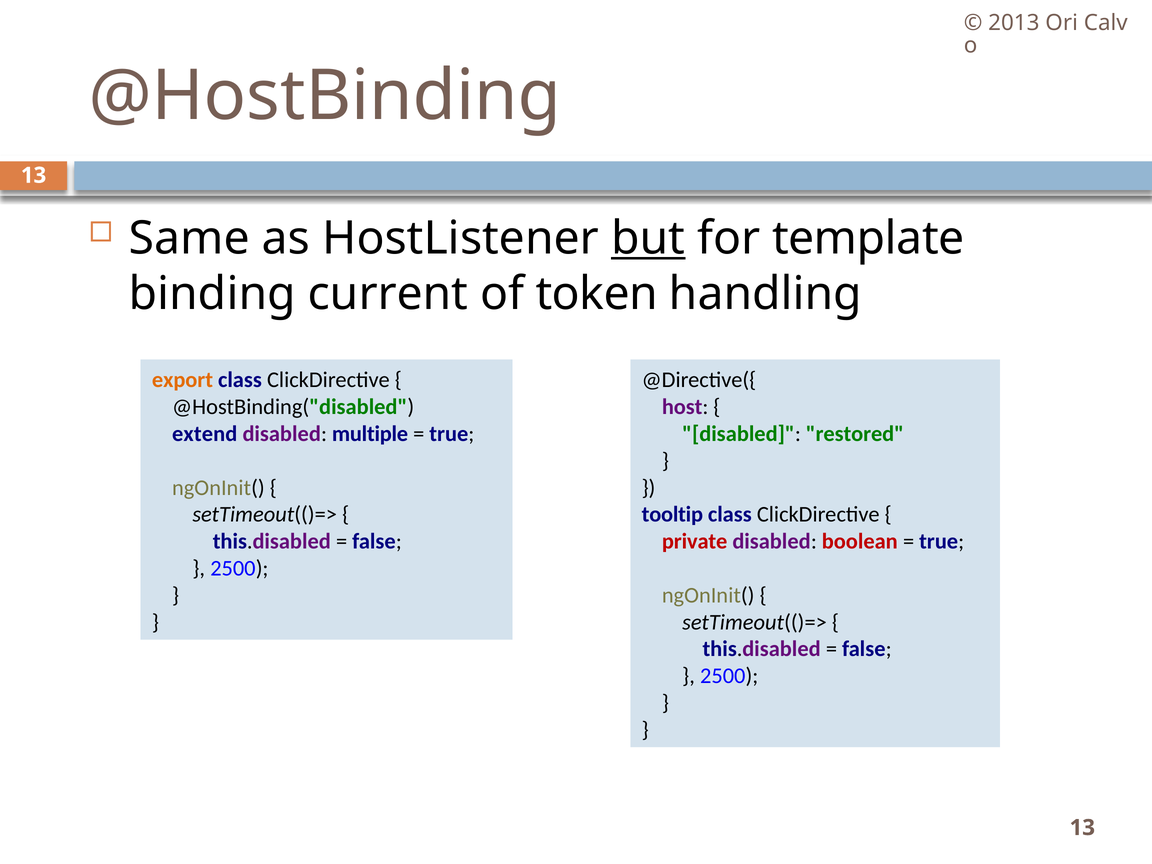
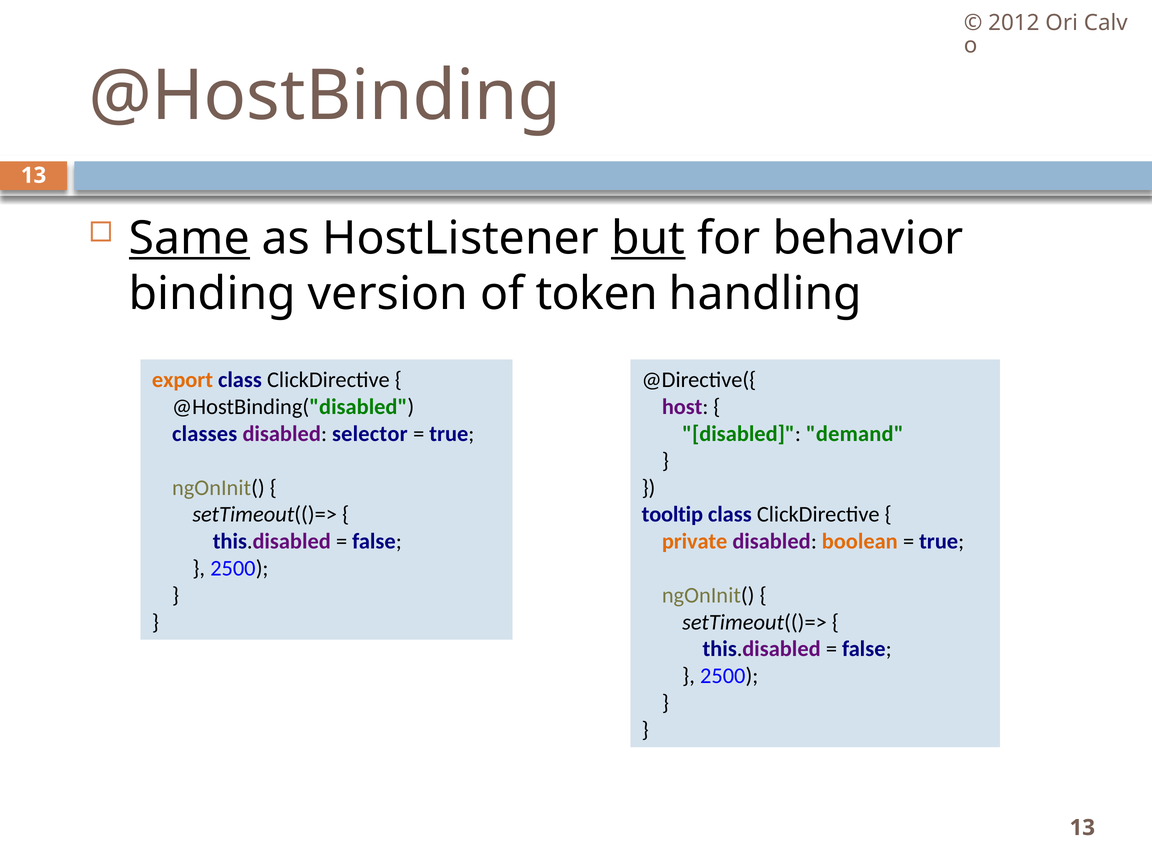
2013: 2013 -> 2012
Same underline: none -> present
template: template -> behavior
current: current -> version
extend: extend -> classes
multiple: multiple -> selector
restored: restored -> demand
private colour: red -> orange
boolean colour: red -> orange
